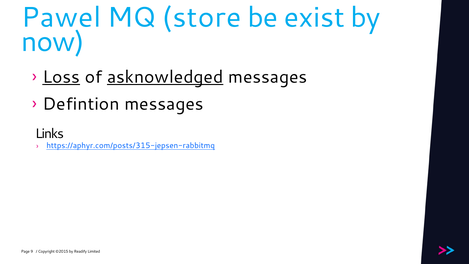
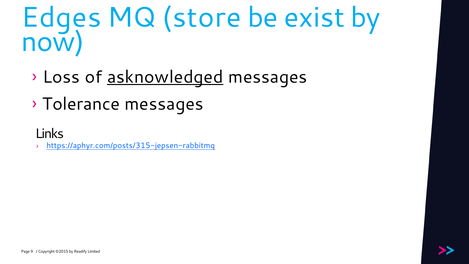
Pawel: Pawel -> Edges
Loss underline: present -> none
Defintion: Defintion -> Tolerance
